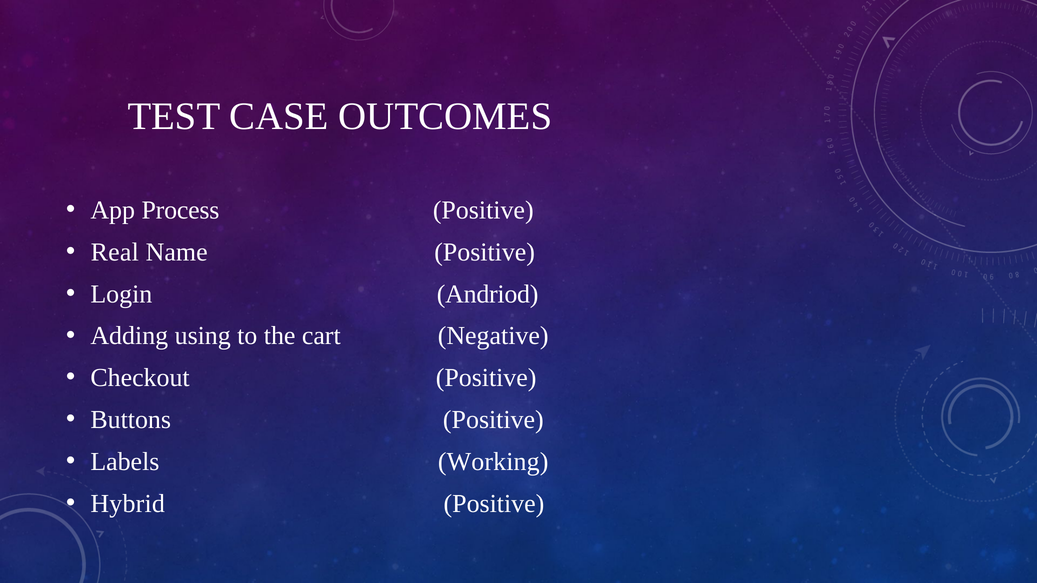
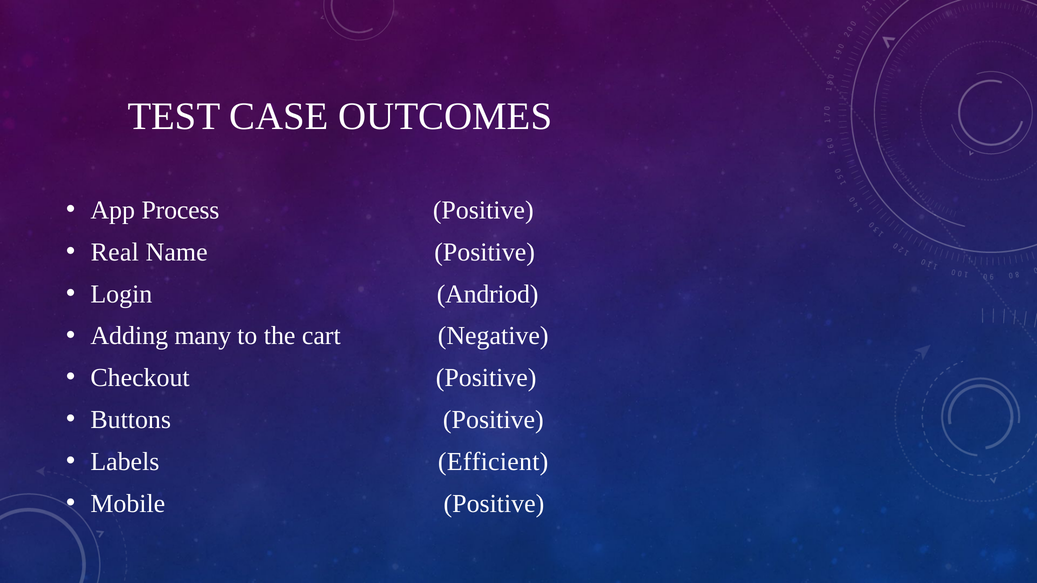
using: using -> many
Working: Working -> Efficient
Hybrid: Hybrid -> Mobile
